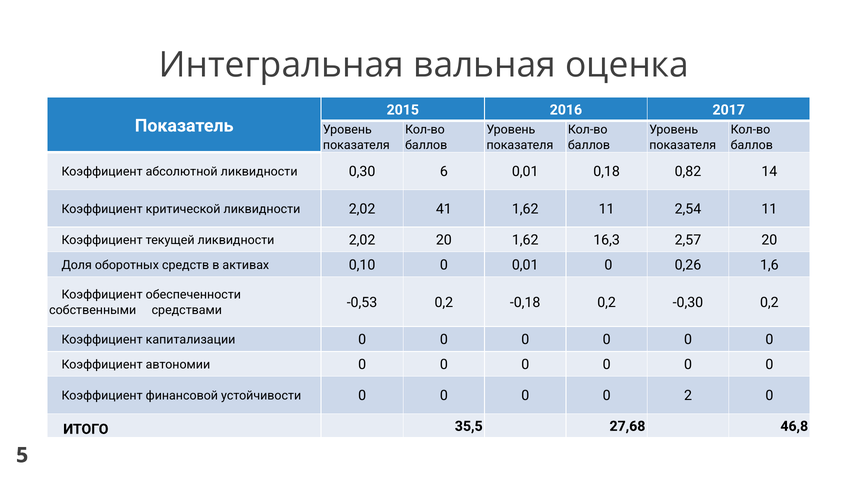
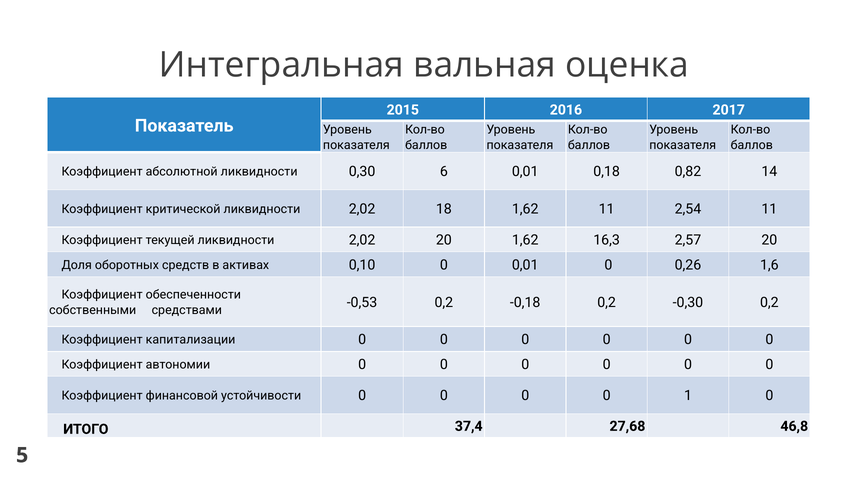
41: 41 -> 18
2: 2 -> 1
35,5: 35,5 -> 37,4
